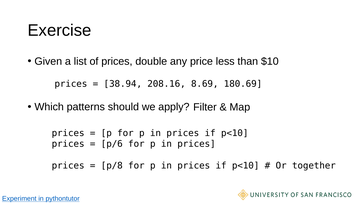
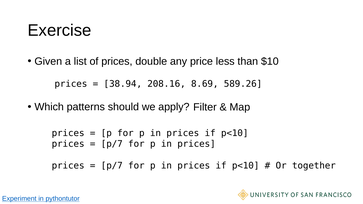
180.69: 180.69 -> 589.26
p/6 at (112, 144): p/6 -> p/7
p/8 at (112, 166): p/8 -> p/7
